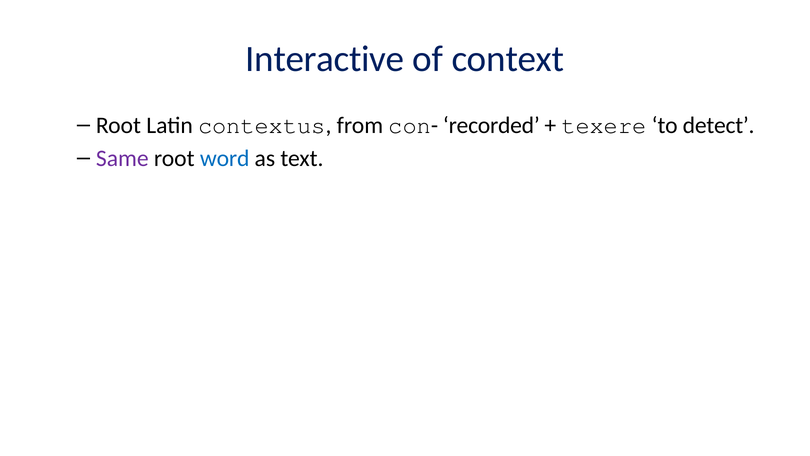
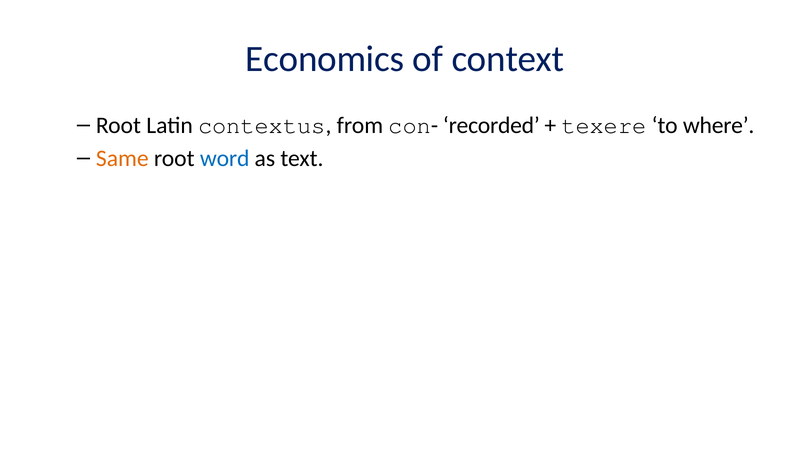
Interactive: Interactive -> Economics
detect: detect -> where
Same colour: purple -> orange
